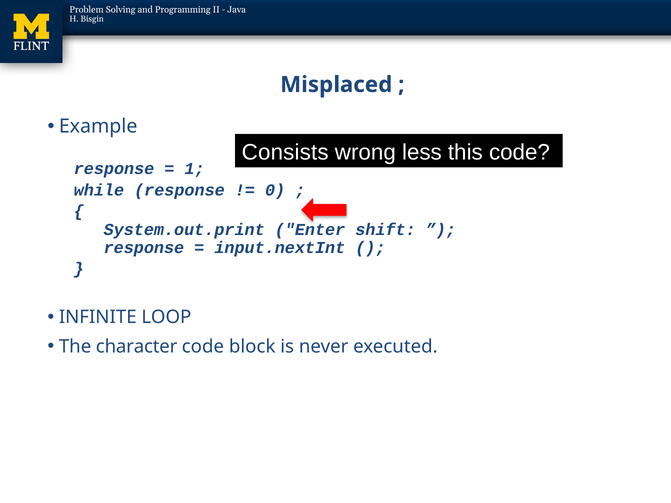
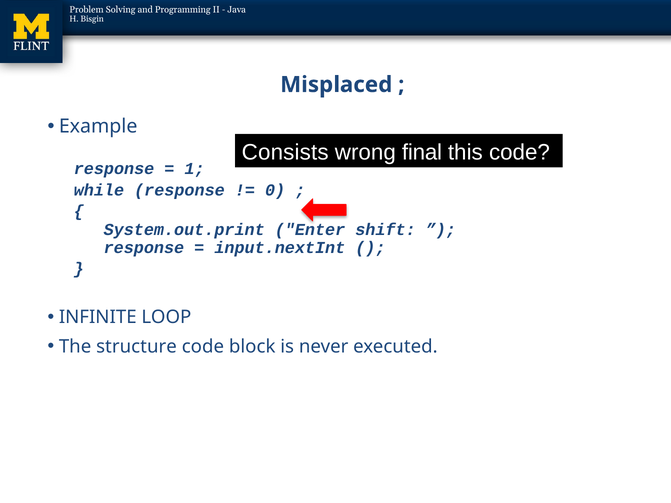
less: less -> final
character: character -> structure
